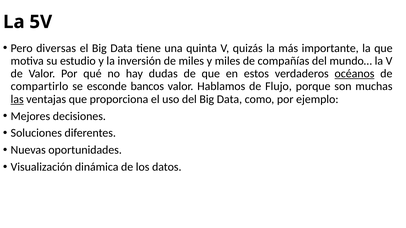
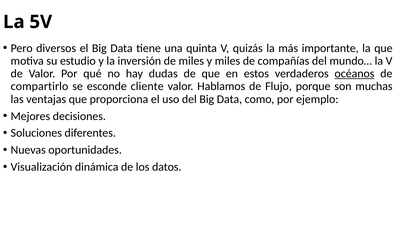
diversas: diversas -> diversos
bancos: bancos -> cliente
las underline: present -> none
